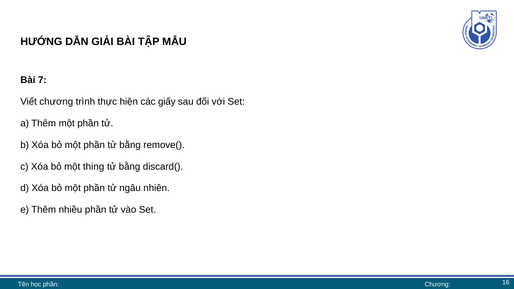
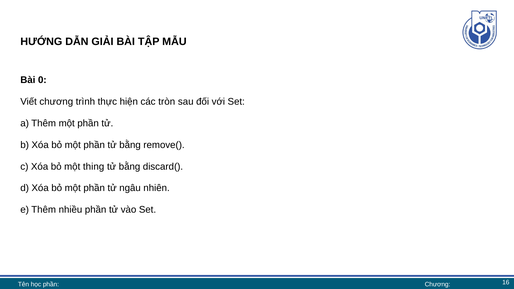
7: 7 -> 0
giấy: giấy -> tròn
